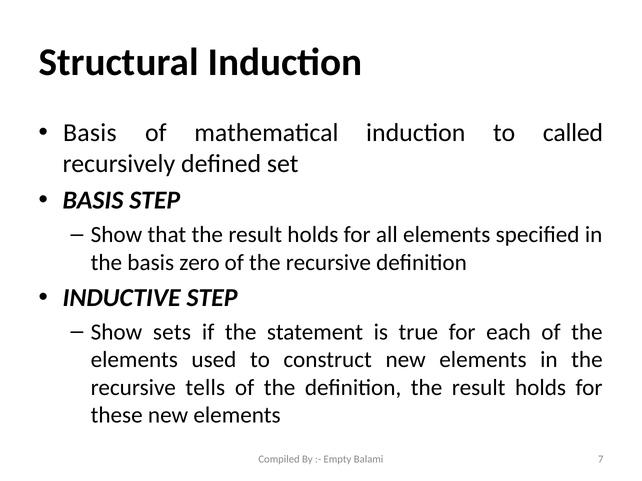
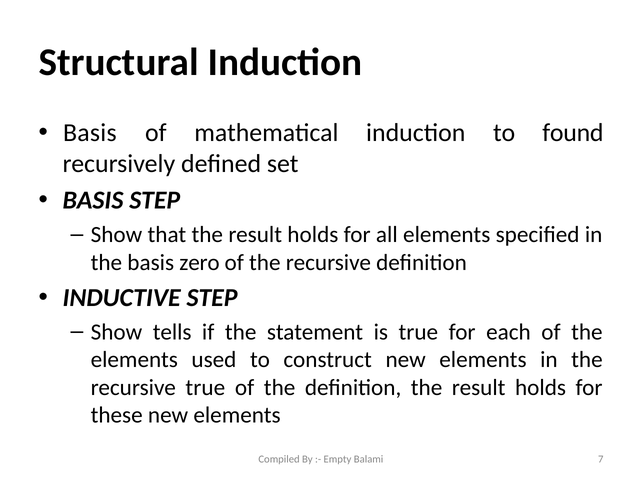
called: called -> found
sets: sets -> tells
recursive tells: tells -> true
